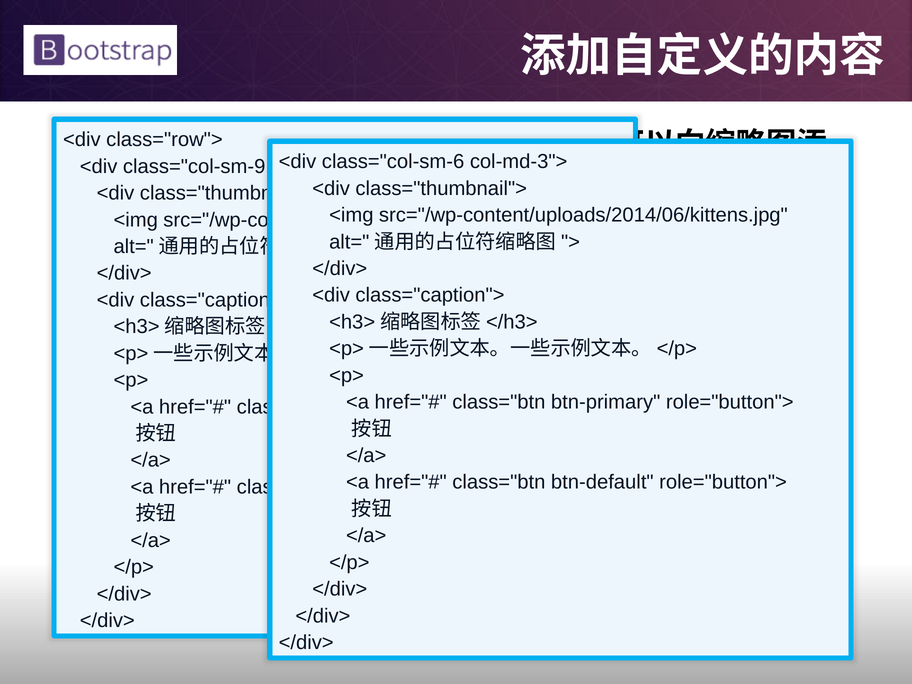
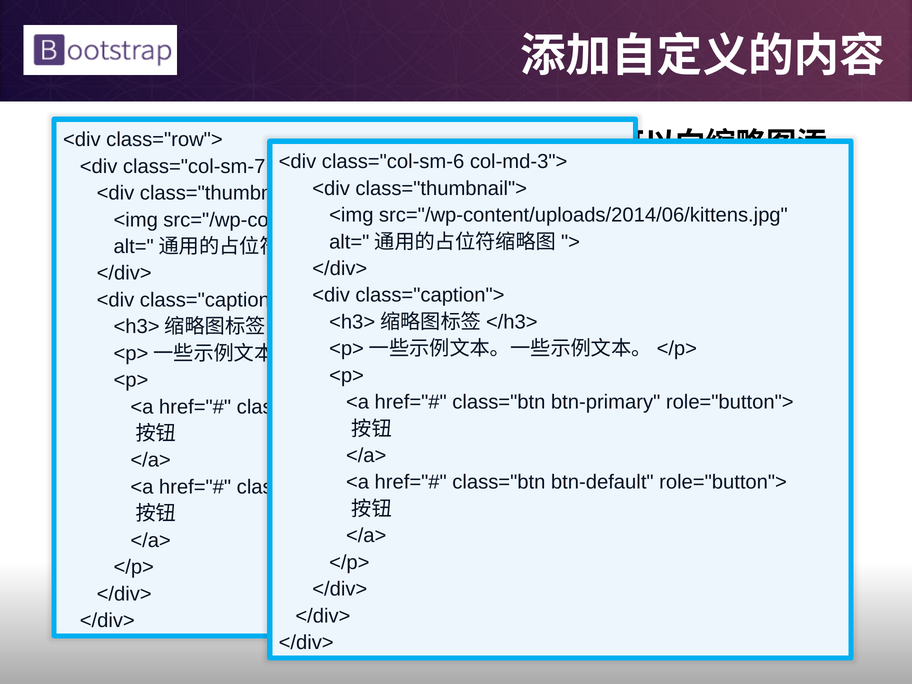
class="col-sm-9: class="col-sm-9 -> class="col-sm-7
